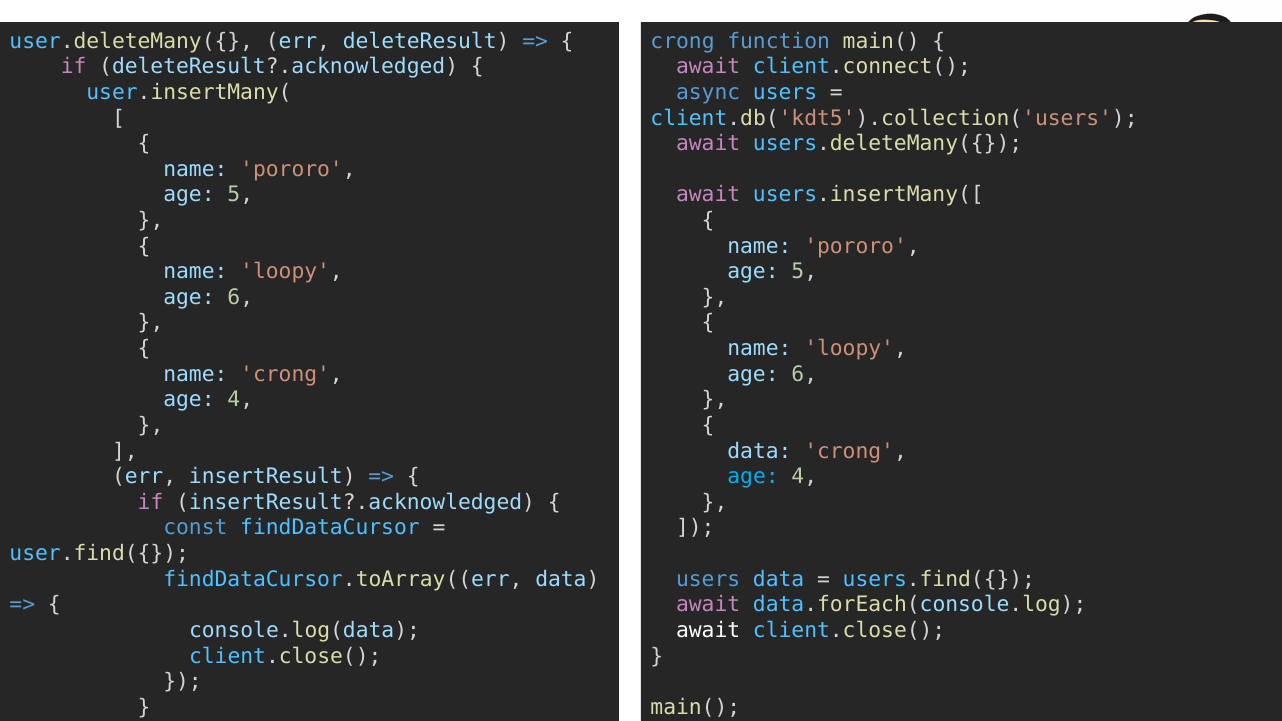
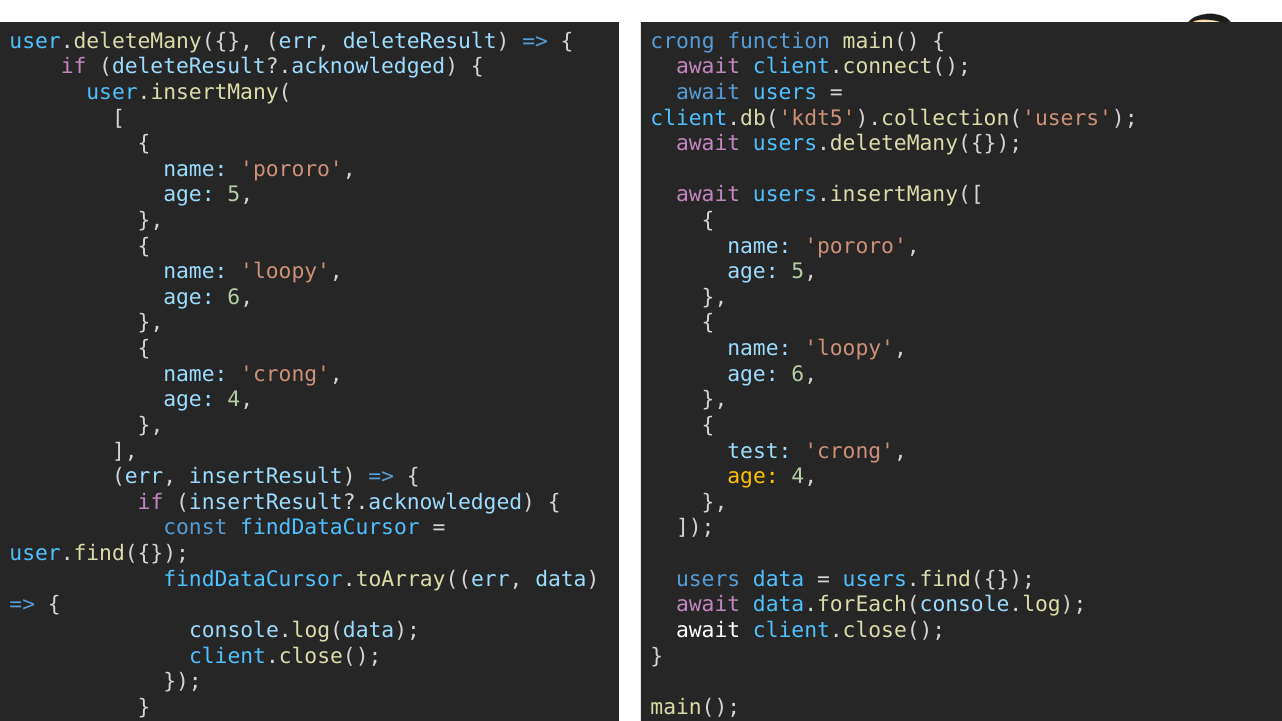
async at (708, 92): async -> await
data at (759, 451): data -> test
age at (753, 477) colour: light blue -> yellow
